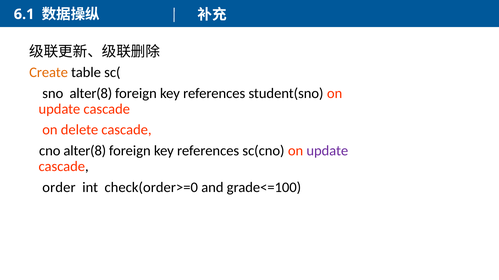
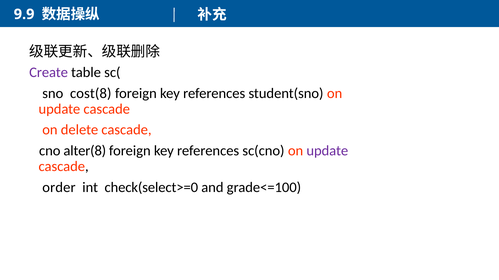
6.1: 6.1 -> 9.9
Create colour: orange -> purple
sno alter(8: alter(8 -> cost(8
check(order>=0: check(order>=0 -> check(select>=0
